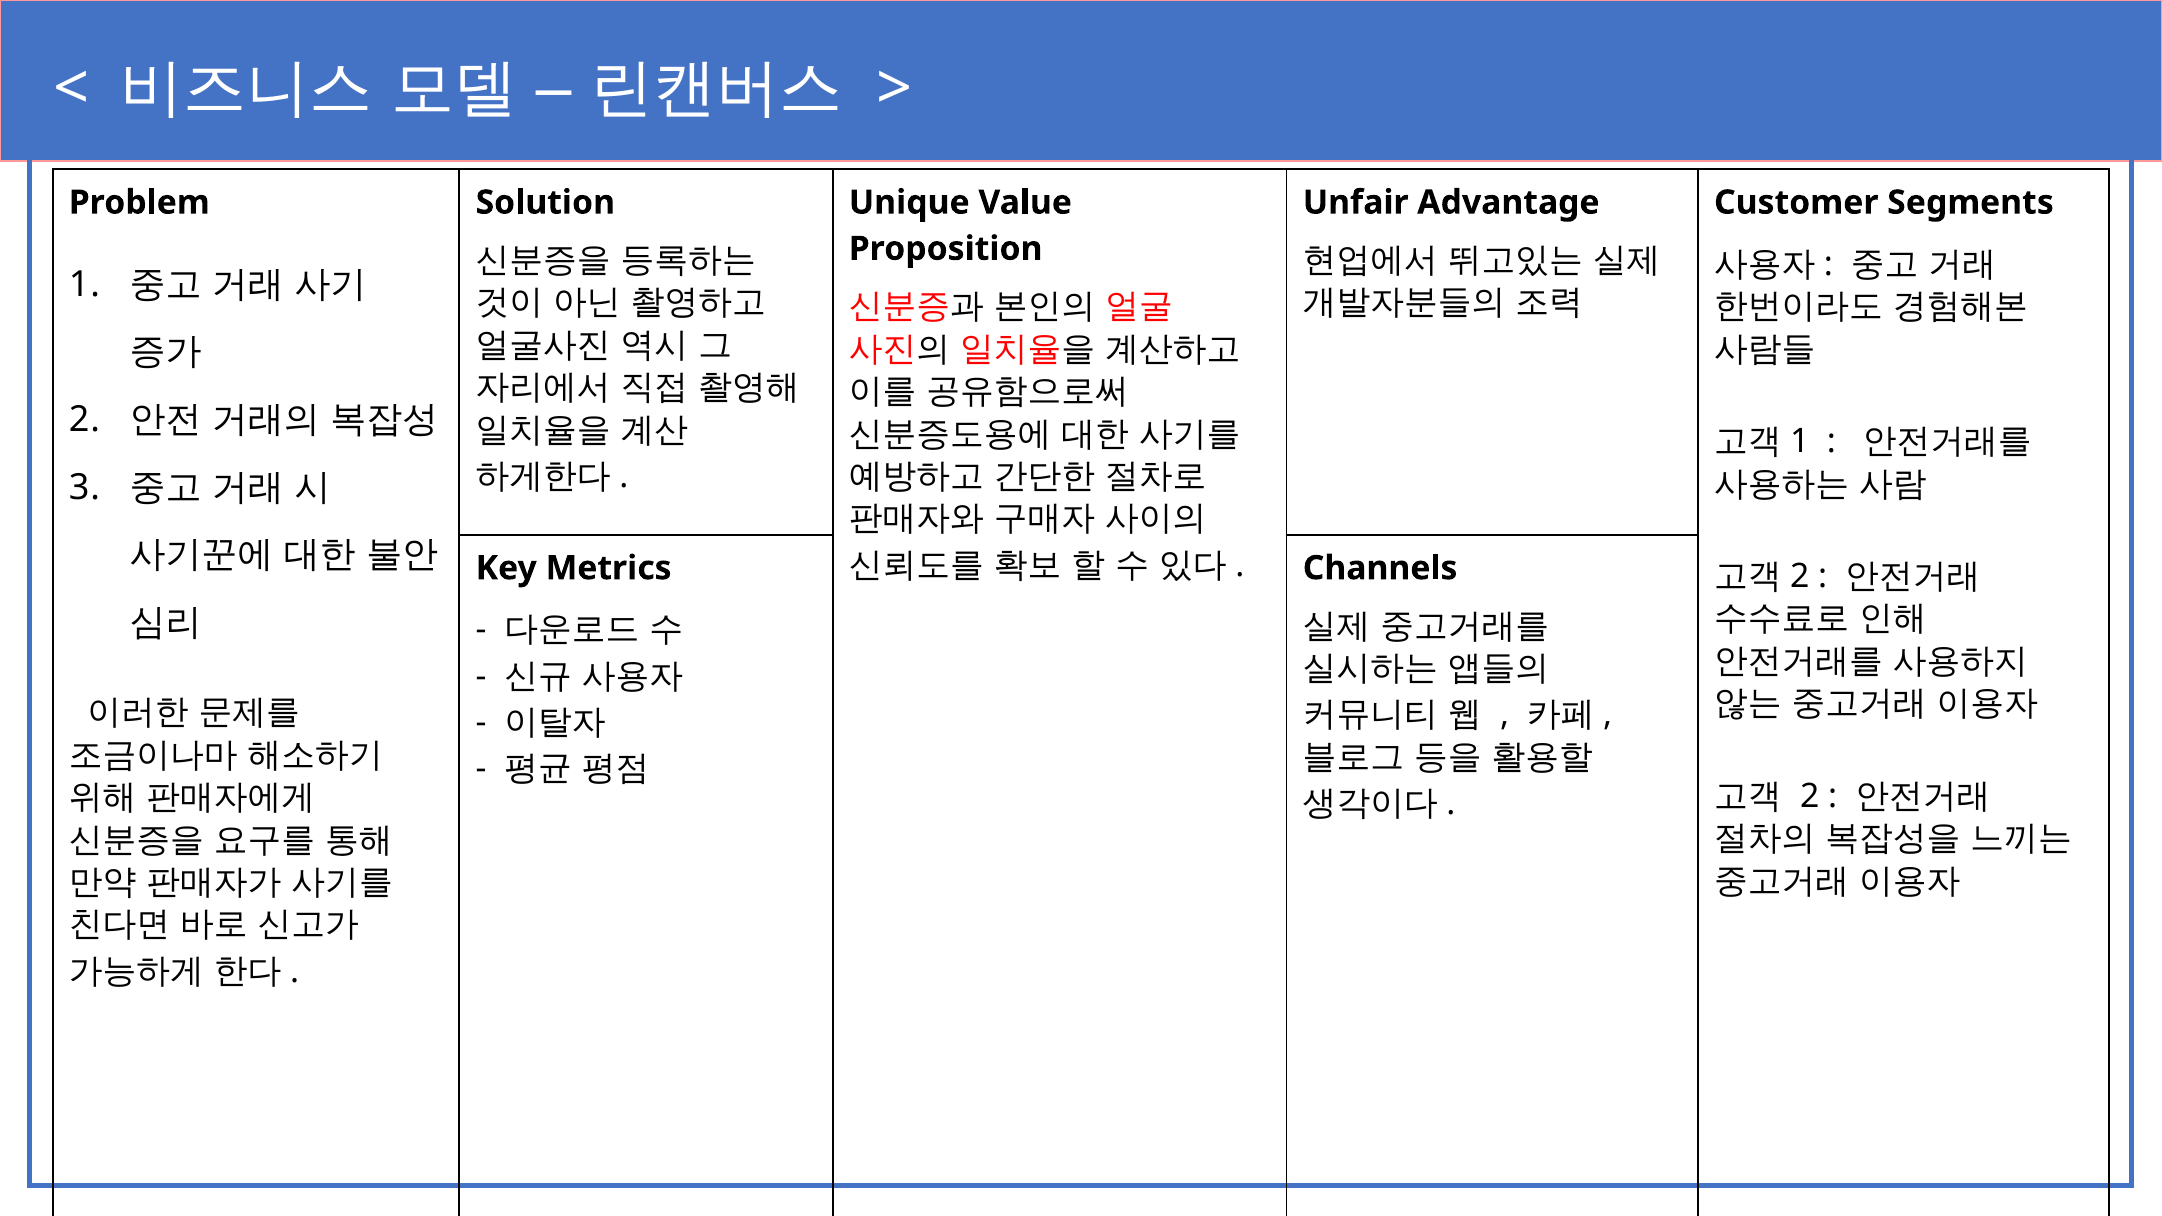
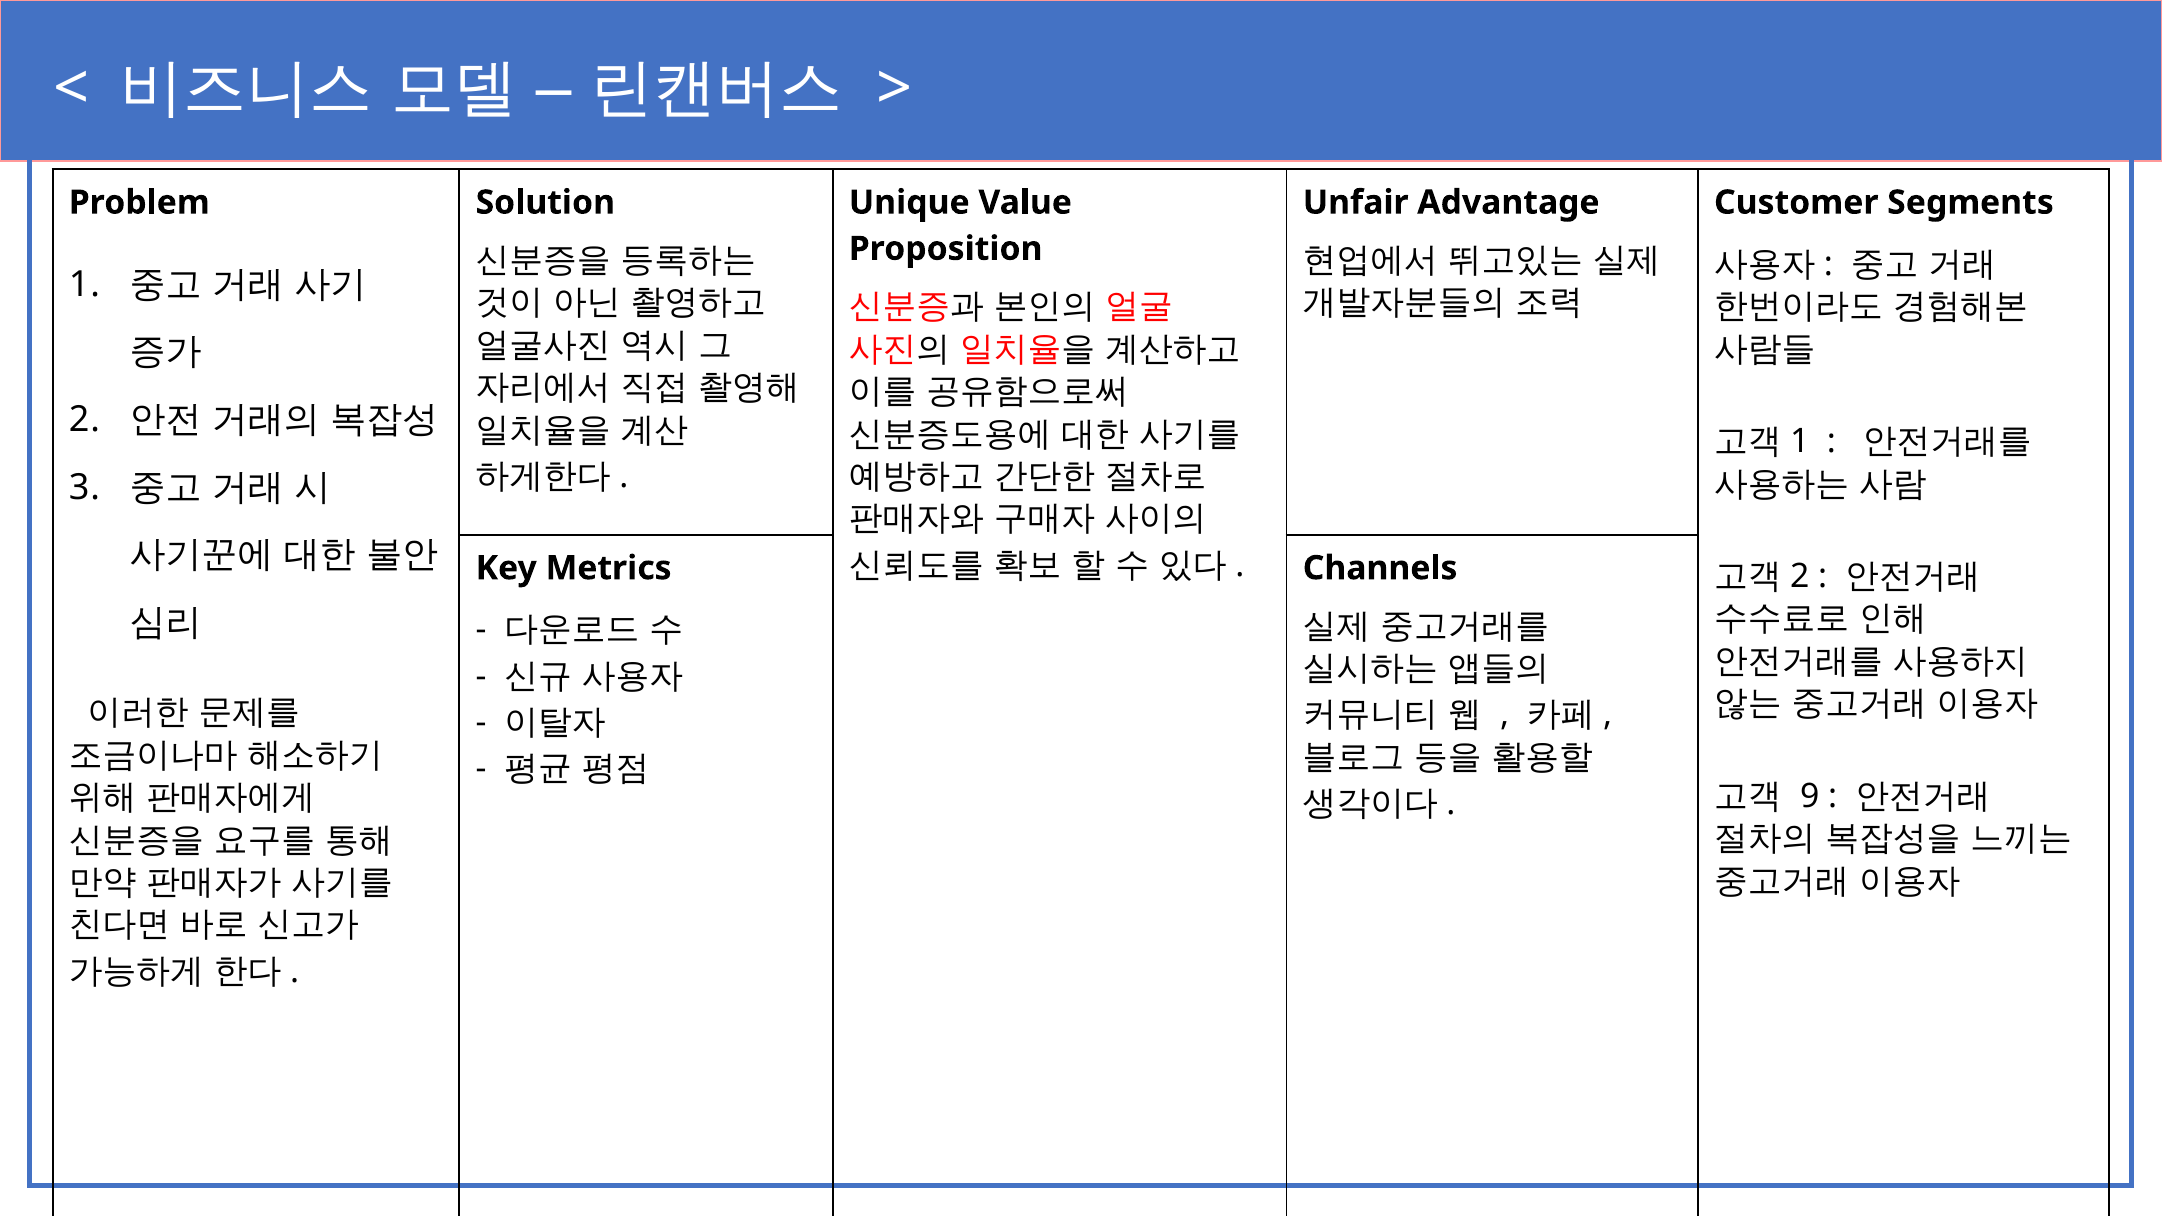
2 at (1810, 796): 2 -> 9
